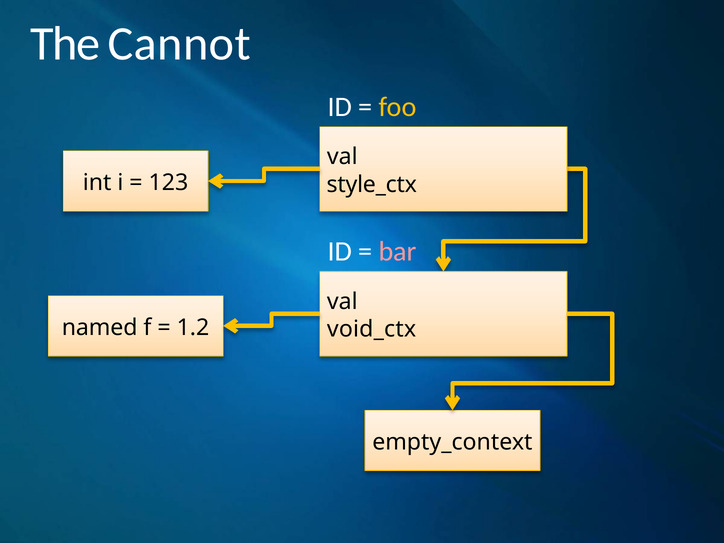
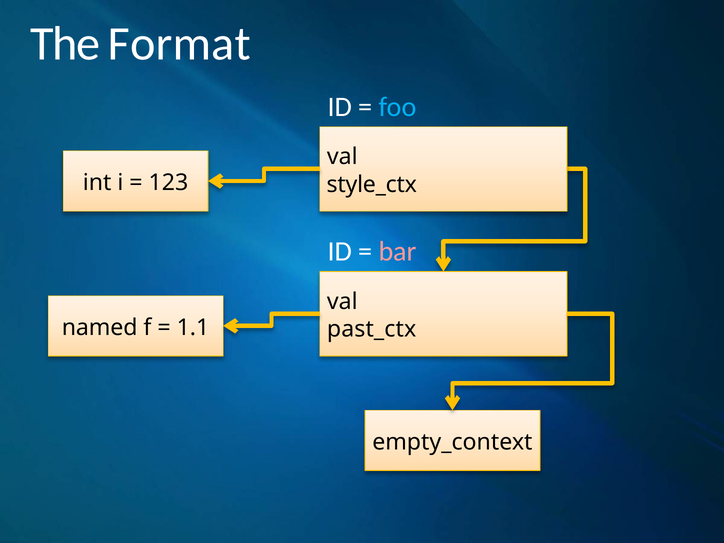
Cannot: Cannot -> Format
foo colour: yellow -> light blue
1.2: 1.2 -> 1.1
void_ctx: void_ctx -> past_ctx
